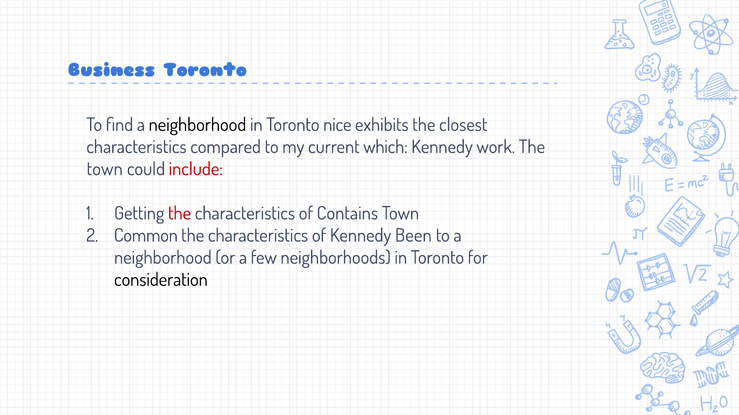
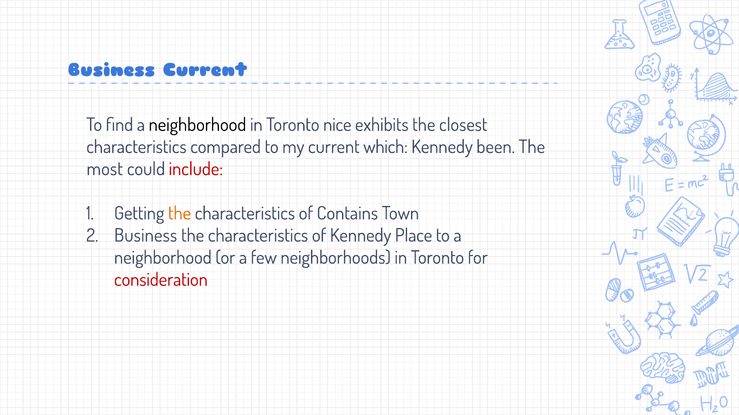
Business Toronto: Toronto -> Current
work: work -> been
town at (105, 169): town -> most
the at (180, 214) colour: red -> orange
Common at (146, 236): Common -> Business
Been: Been -> Place
consideration colour: black -> red
